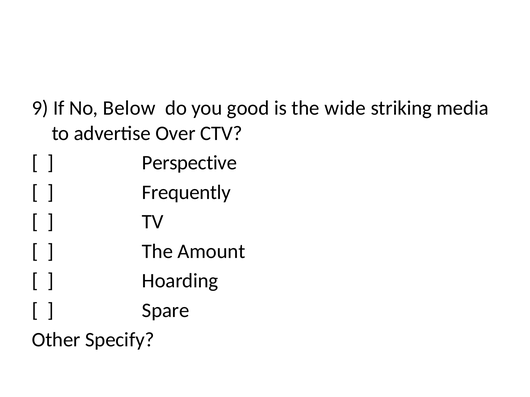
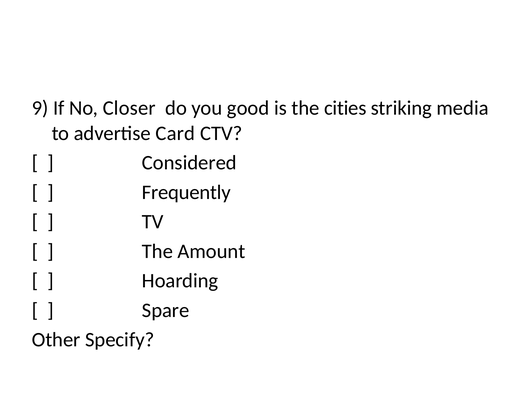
Below: Below -> Closer
wide: wide -> cities
Over: Over -> Card
Perspective: Perspective -> Considered
